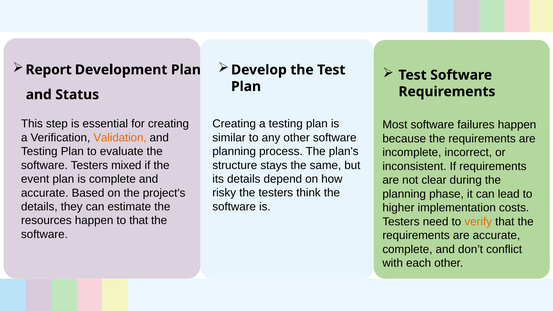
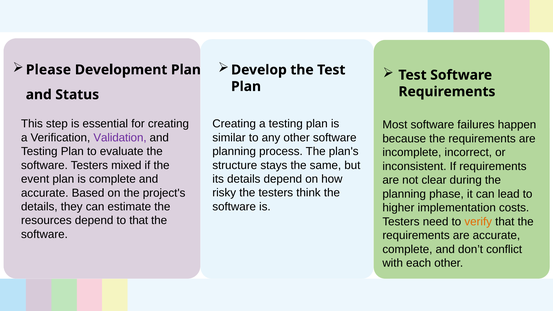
Report: Report -> Please
Validation colour: orange -> purple
resources happen: happen -> depend
